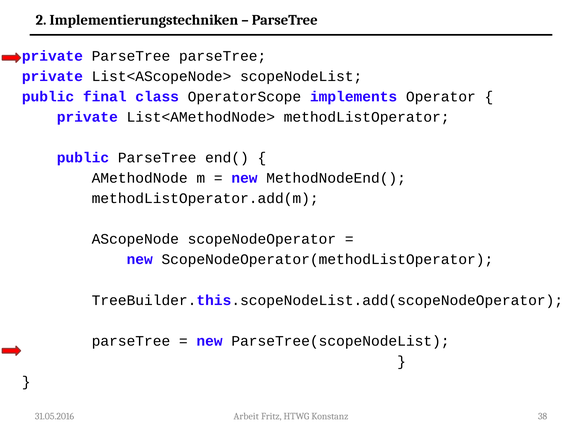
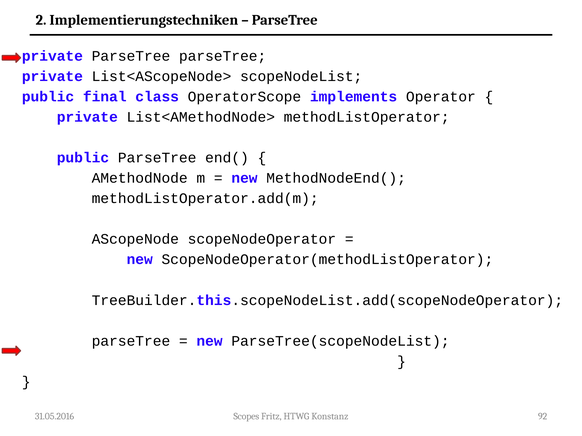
Arbeit: Arbeit -> Scopes
38: 38 -> 92
